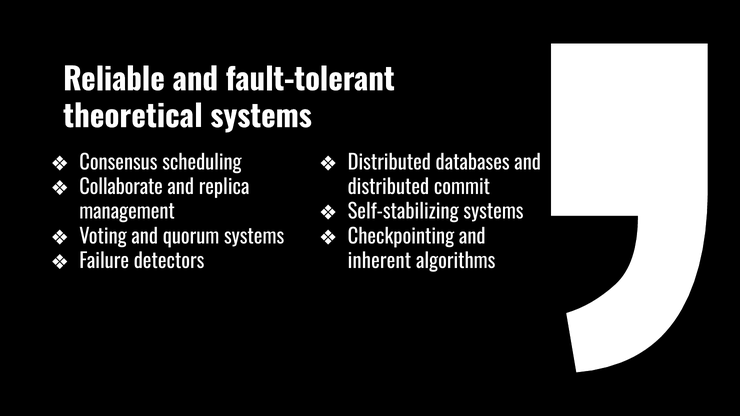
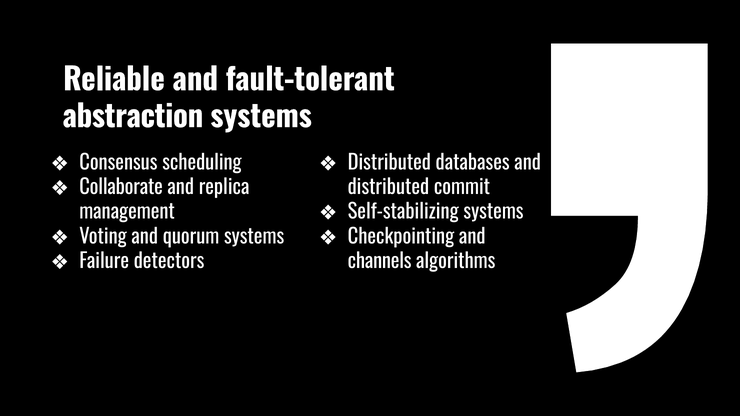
theoretical: theoretical -> abstraction
inherent: inherent -> channels
